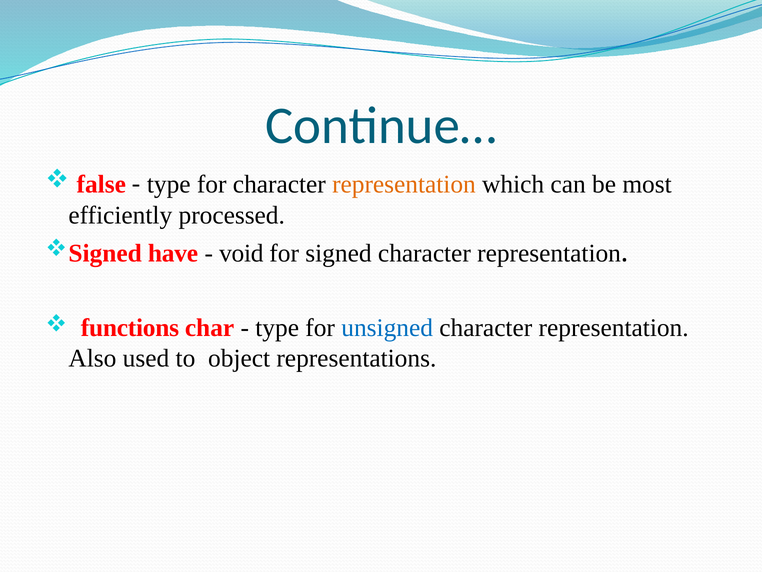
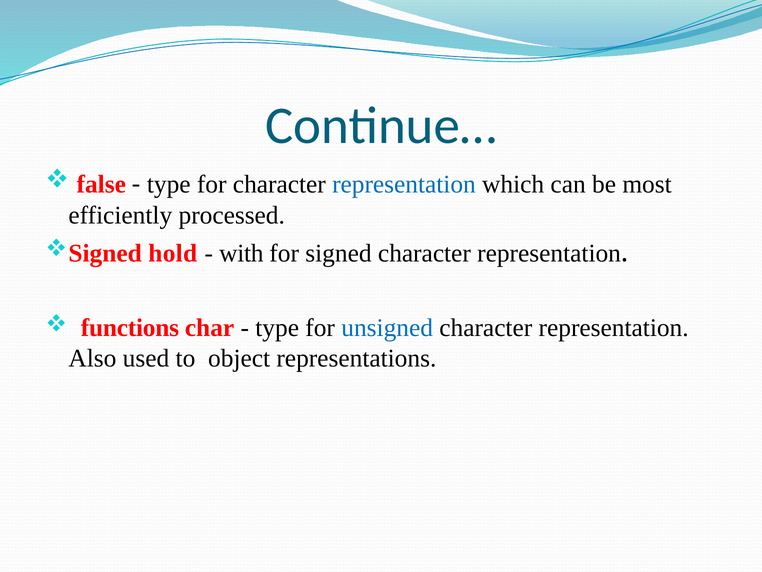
representation at (404, 184) colour: orange -> blue
have: have -> hold
void: void -> with
